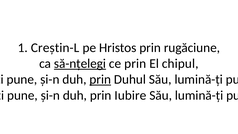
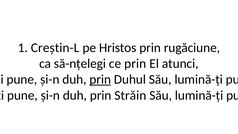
să-nțelegi underline: present -> none
chipul: chipul -> atunci
Iubire: Iubire -> Străin
